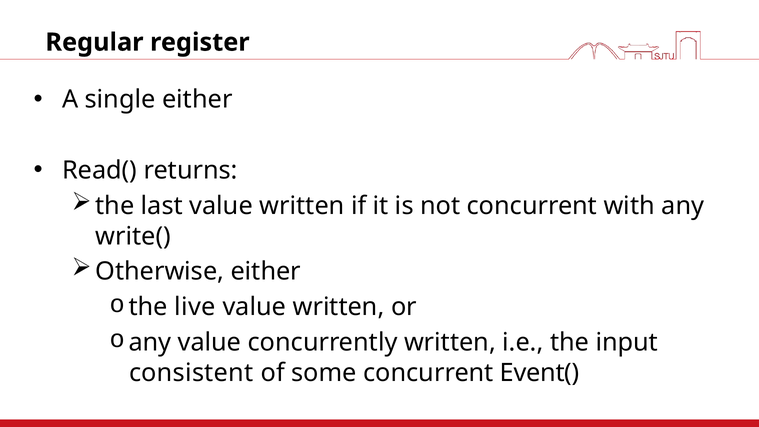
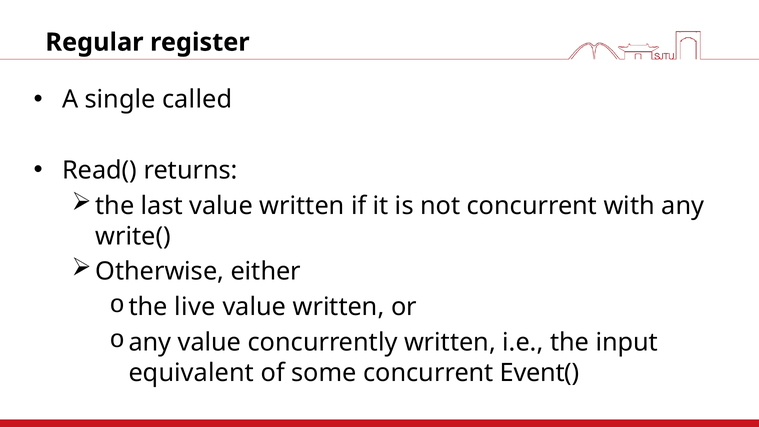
single either: either -> called
consistent: consistent -> equivalent
